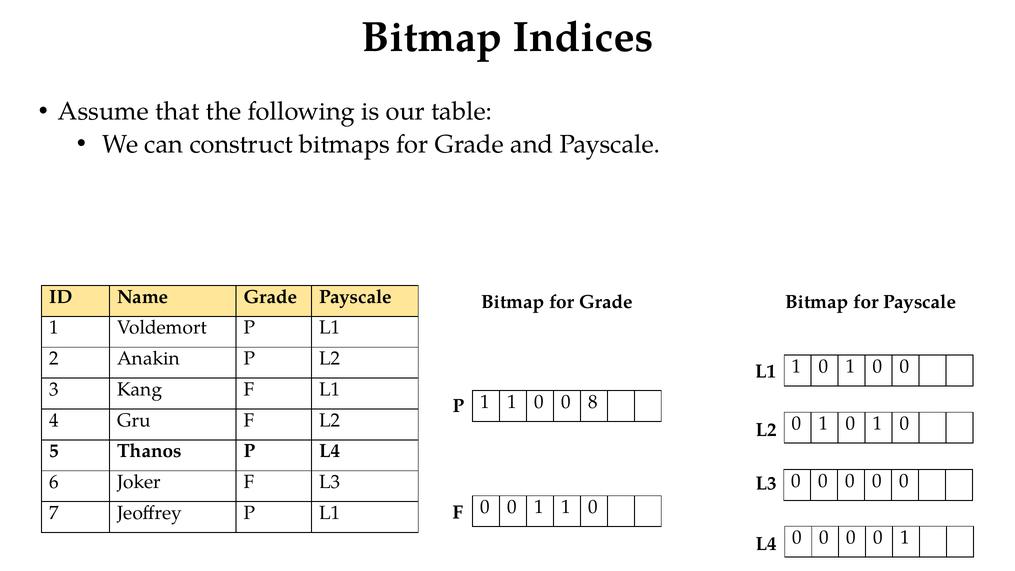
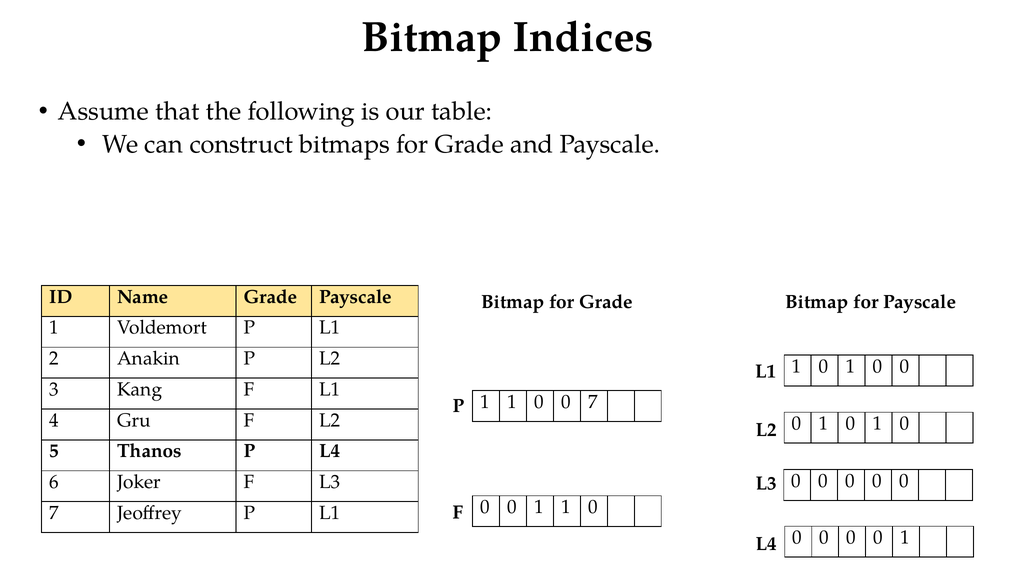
0 8: 8 -> 7
